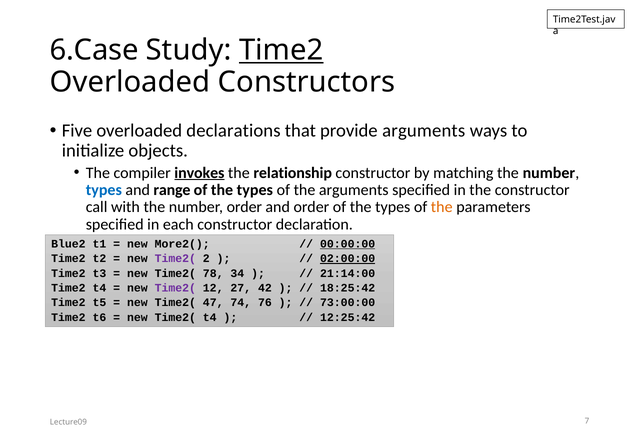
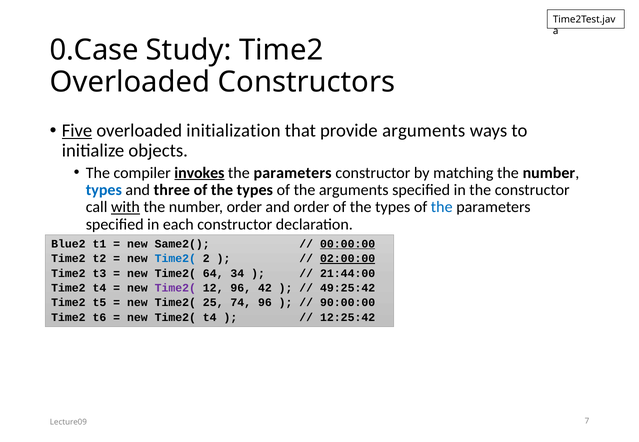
6.Case: 6.Case -> 0.Case
Time2 at (281, 50) underline: present -> none
Five underline: none -> present
declarations: declarations -> initialization
relationship at (293, 173): relationship -> parameters
range: range -> three
with underline: none -> present
the at (442, 207) colour: orange -> blue
More2(: More2( -> Same2(
Time2( at (175, 259) colour: purple -> blue
78: 78 -> 64
21:14:00: 21:14:00 -> 21:44:00
12 27: 27 -> 96
18:25:42: 18:25:42 -> 49:25:42
47: 47 -> 25
74 76: 76 -> 96
73:00:00: 73:00:00 -> 90:00:00
